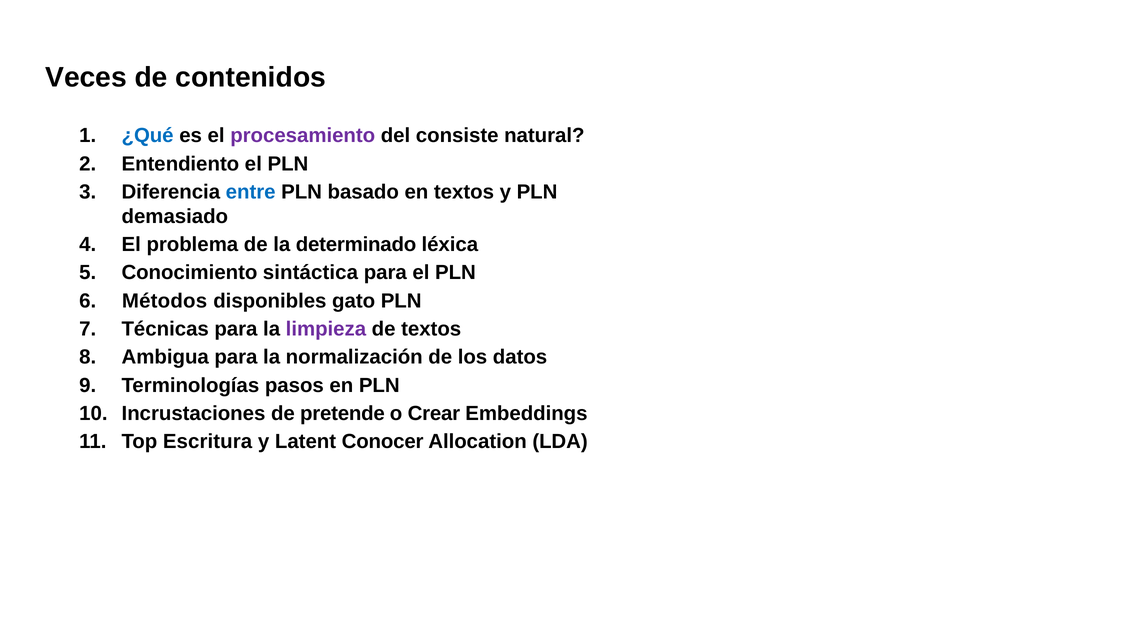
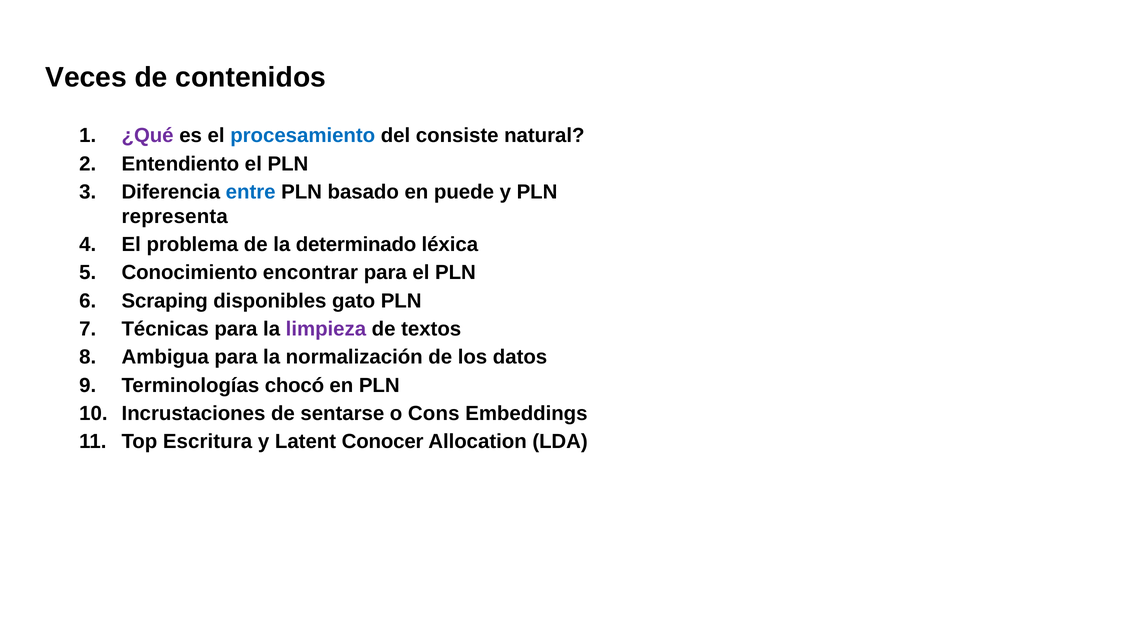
¿Qué colour: blue -> purple
procesamiento colour: purple -> blue
en textos: textos -> puede
demasiado: demasiado -> representa
sintáctica: sintáctica -> encontrar
Métodos: Métodos -> Scraping
pasos: pasos -> chocó
pretende: pretende -> sentarse
Crear: Crear -> Cons
